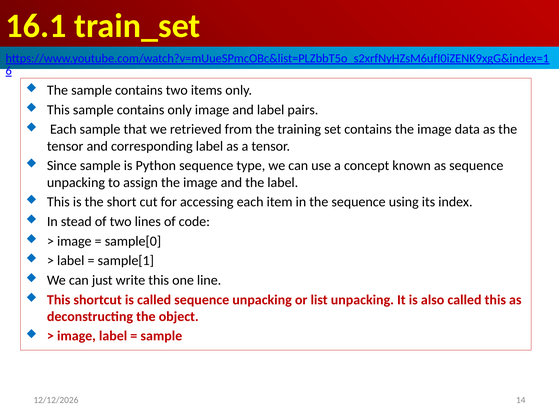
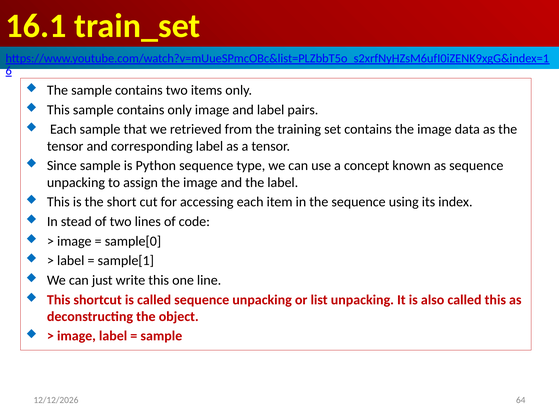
14: 14 -> 64
